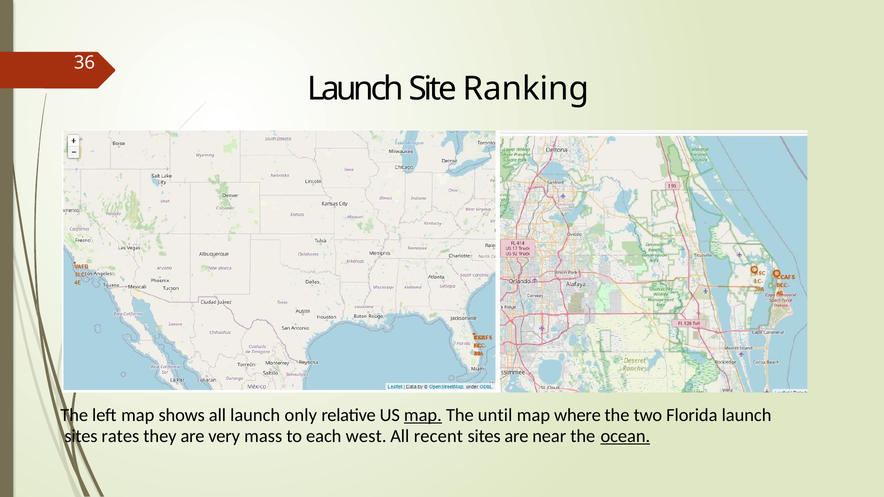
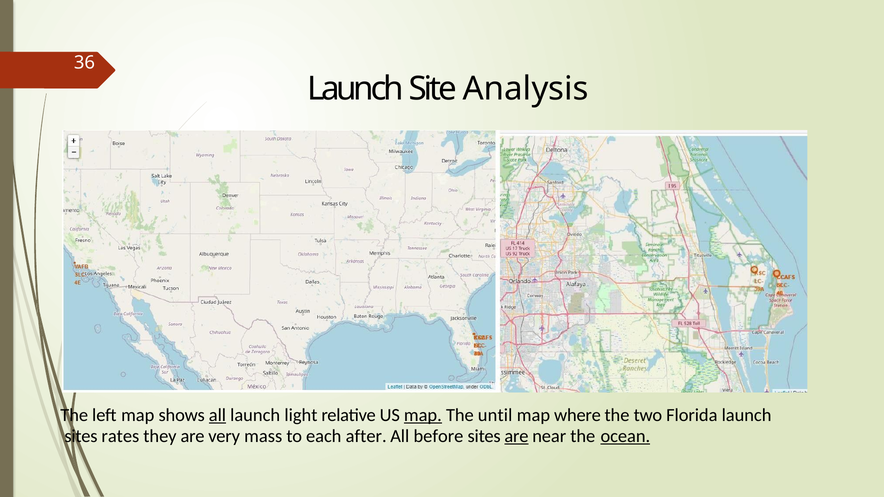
Ranking: Ranking -> Analysis
all at (217, 415) underline: none -> present
only: only -> light
west: west -> after
recent: recent -> before
are at (516, 436) underline: none -> present
